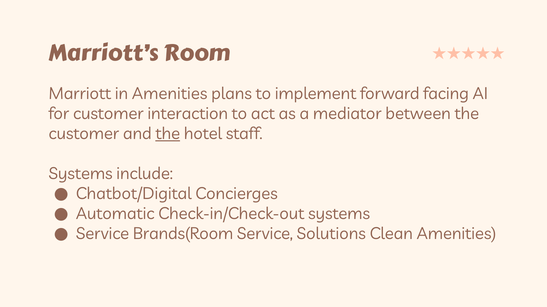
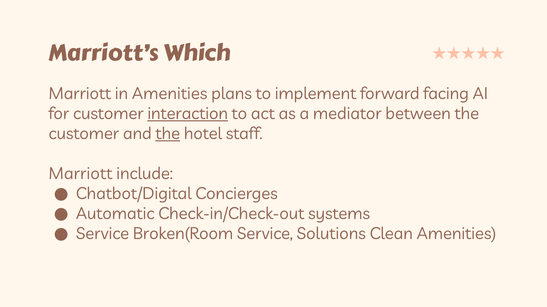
Room: Room -> Which
interaction underline: none -> present
Systems at (81, 174): Systems -> Marriott
Brands(Room: Brands(Room -> Broken(Room
